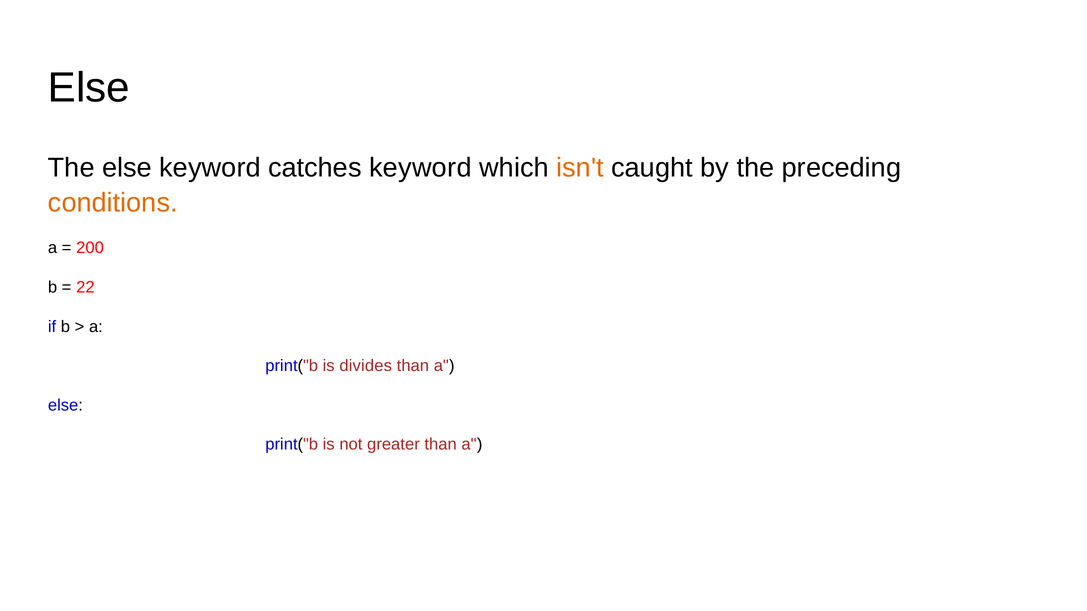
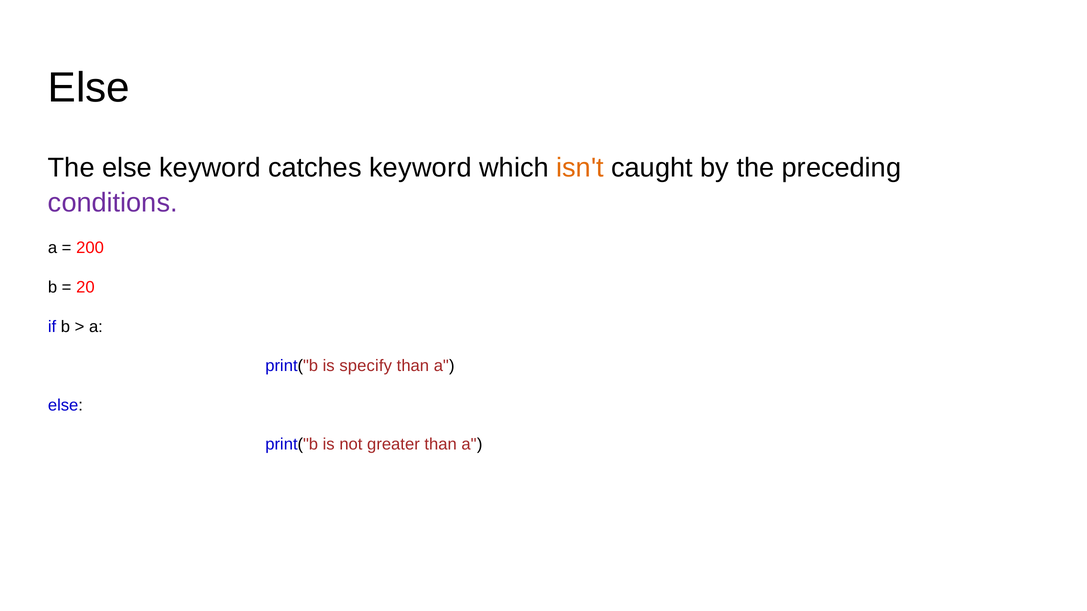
conditions colour: orange -> purple
22: 22 -> 20
divides: divides -> specify
